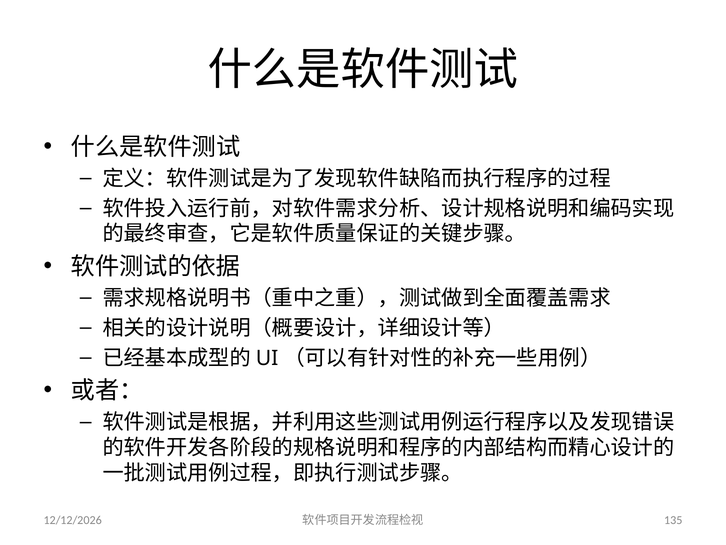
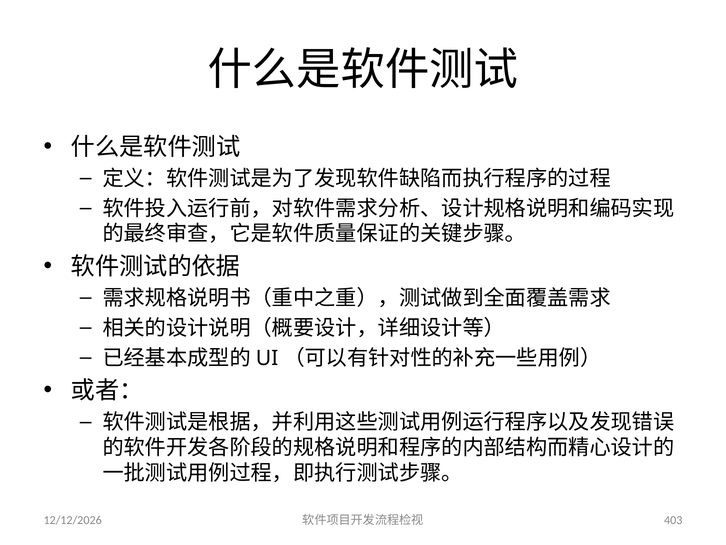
135: 135 -> 403
